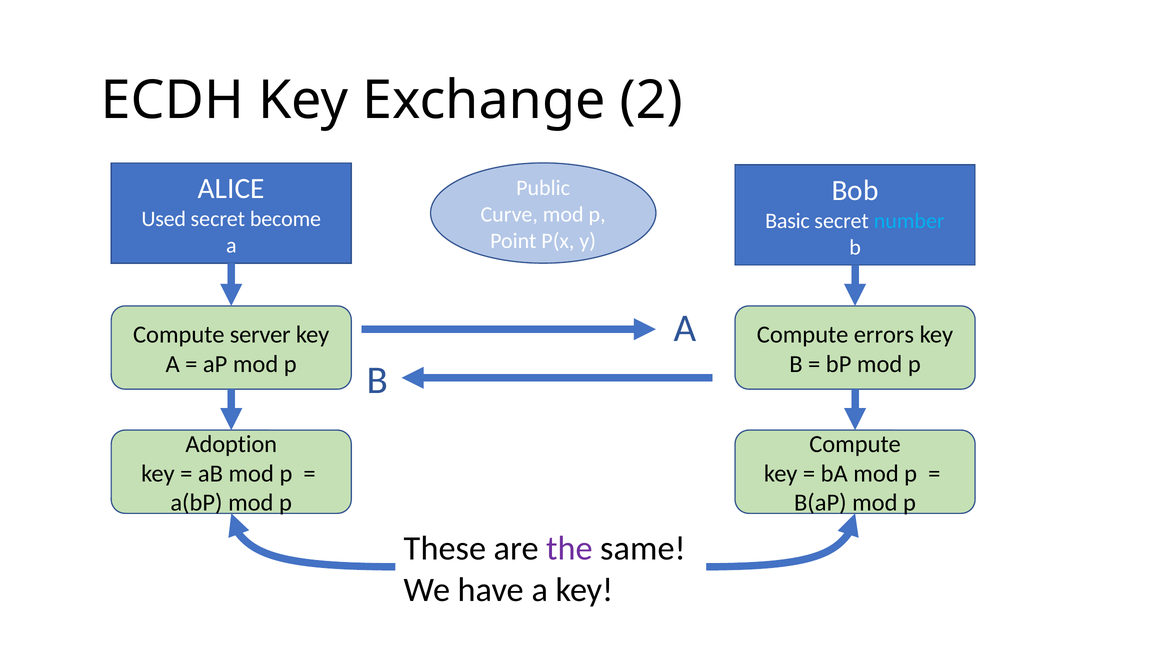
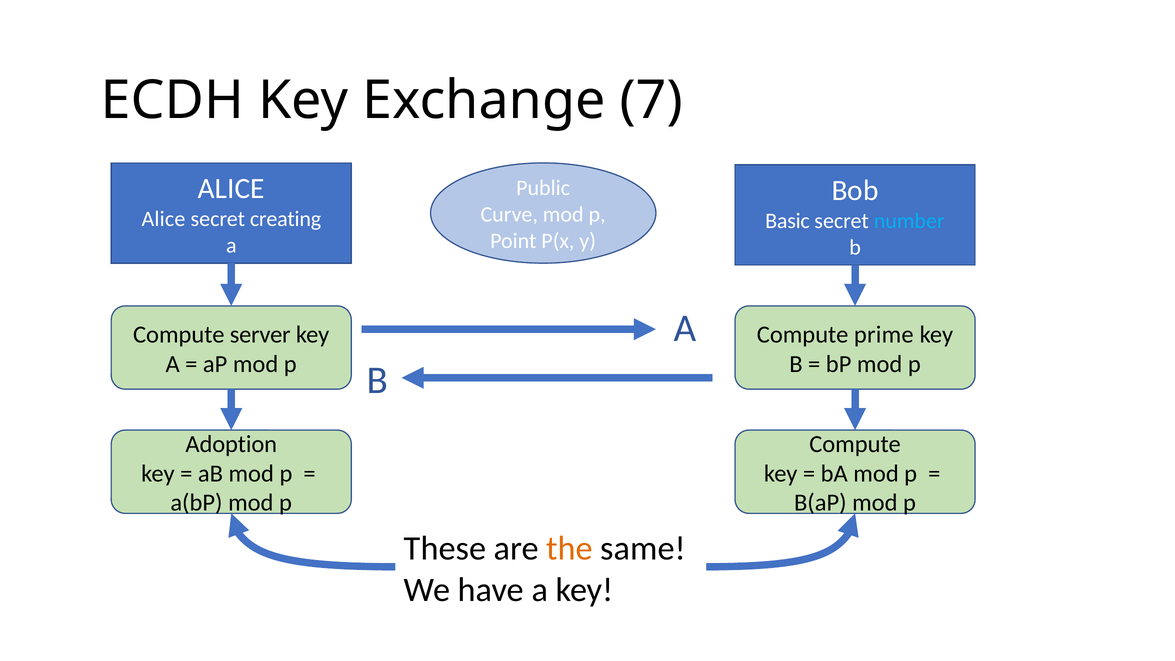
2: 2 -> 7
Used at (164, 219): Used -> Alice
become: become -> creating
errors: errors -> prime
the colour: purple -> orange
